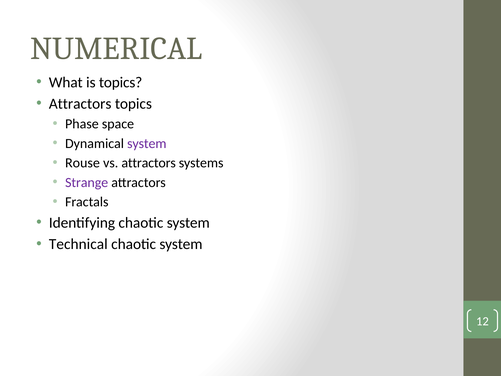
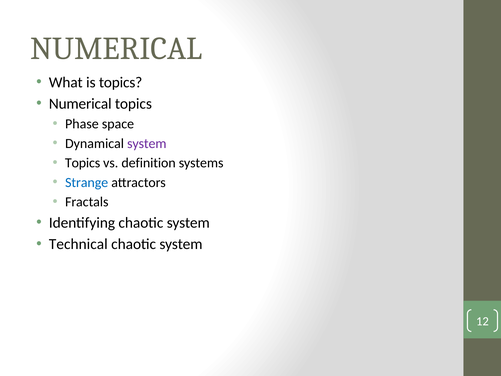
Attractors at (80, 104): Attractors -> Numerical
Rouse at (83, 163): Rouse -> Topics
vs attractors: attractors -> definition
Strange colour: purple -> blue
